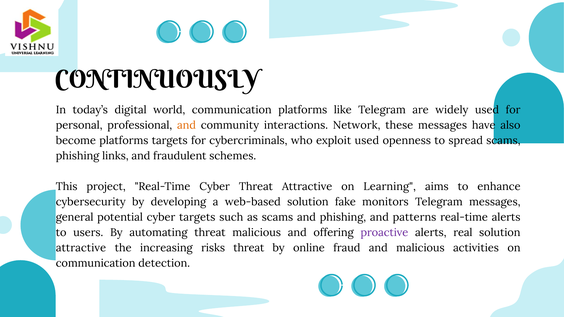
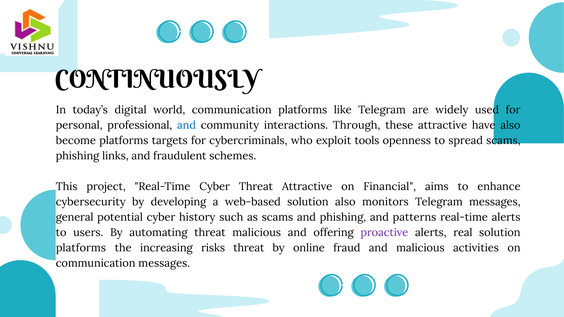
and at (186, 125) colour: orange -> blue
Network: Network -> Through
these messages: messages -> attractive
exploit used: used -> tools
Learning: Learning -> Financial
solution fake: fake -> also
cyber targets: targets -> history
attractive at (81, 248): attractive -> platforms
communication detection: detection -> messages
